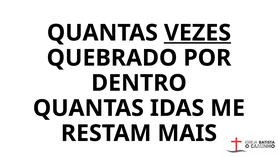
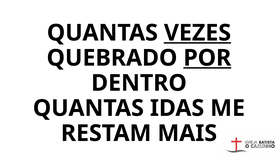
POR underline: none -> present
